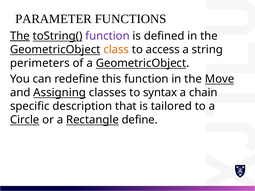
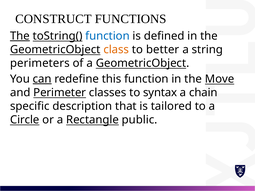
PARAMETER: PARAMETER -> CONSTRUCT
function at (107, 36) colour: purple -> blue
access: access -> better
can underline: none -> present
Assigning: Assigning -> Perimeter
define: define -> public
